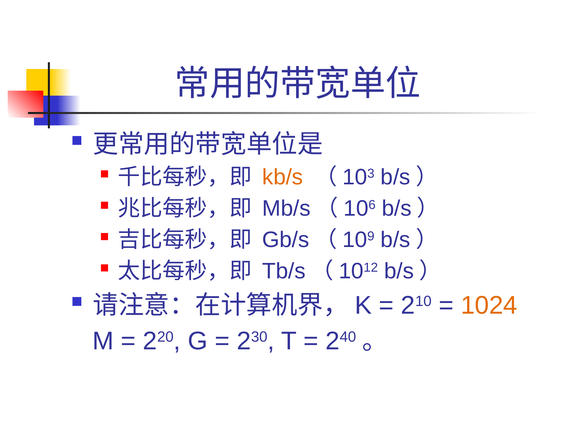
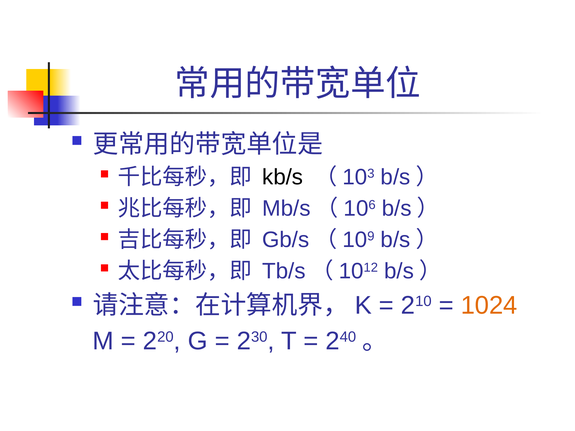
kb/s colour: orange -> black
